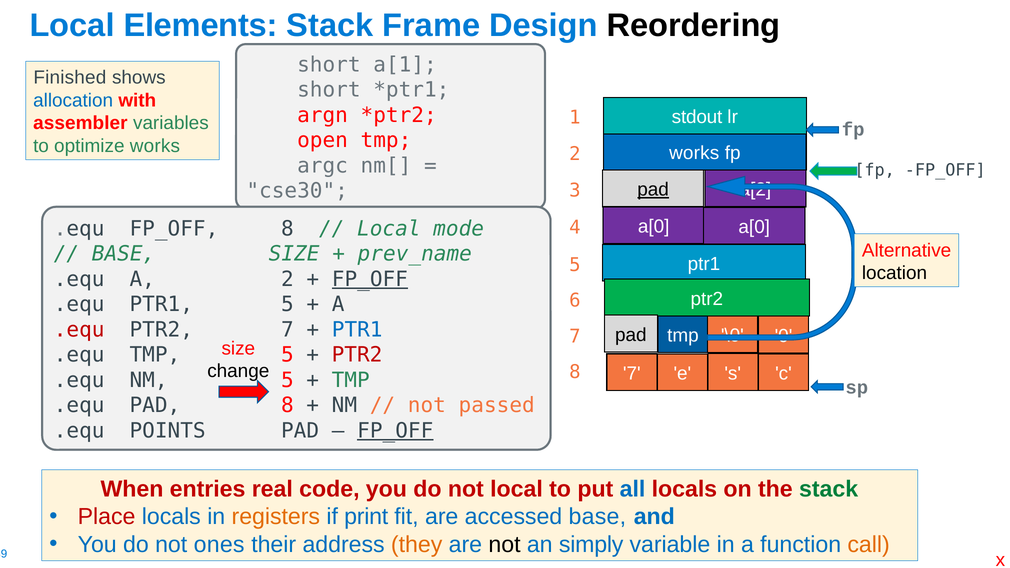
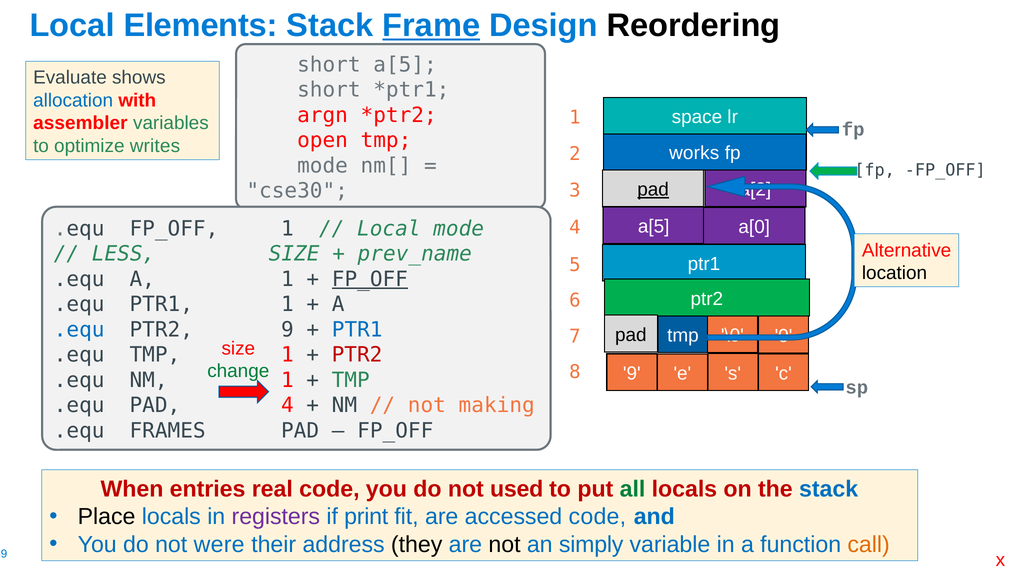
Frame underline: none -> present
short a[1: a[1 -> a[5
Finished: Finished -> Evaluate
stdout: stdout -> space
optimize works: works -> writes
argc at (323, 166): argc -> mode
a[0 at (654, 227): a[0 -> a[5
.equ FP_OFF 8: 8 -> 1
BASE at (124, 254): BASE -> LESS
A 2: 2 -> 1
PTR1 5: 5 -> 1
.equ at (79, 330) colour: red -> blue
PTR2 7: 7 -> 9
TMP 5: 5 -> 1
change colour: black -> green
7 at (632, 374): 7 -> 9
NM 5: 5 -> 1
PAD 8: 8 -> 4
passed: passed -> making
POINTS: POINTS -> FRAMES
FP_OFF at (395, 431) underline: present -> none
not local: local -> used
all colour: blue -> green
stack at (829, 489) colour: green -> blue
Place colour: red -> black
registers colour: orange -> purple
accessed base: base -> code
ones: ones -> were
they colour: orange -> black
